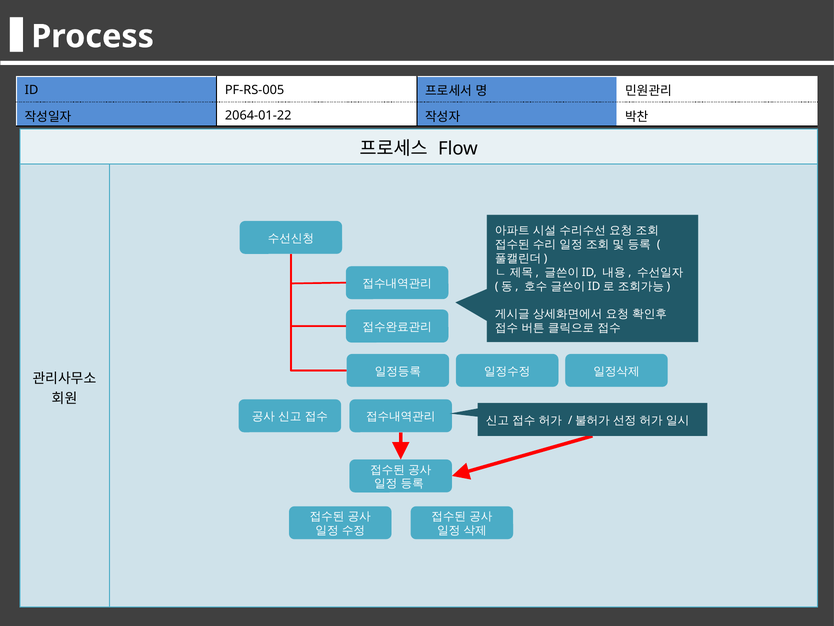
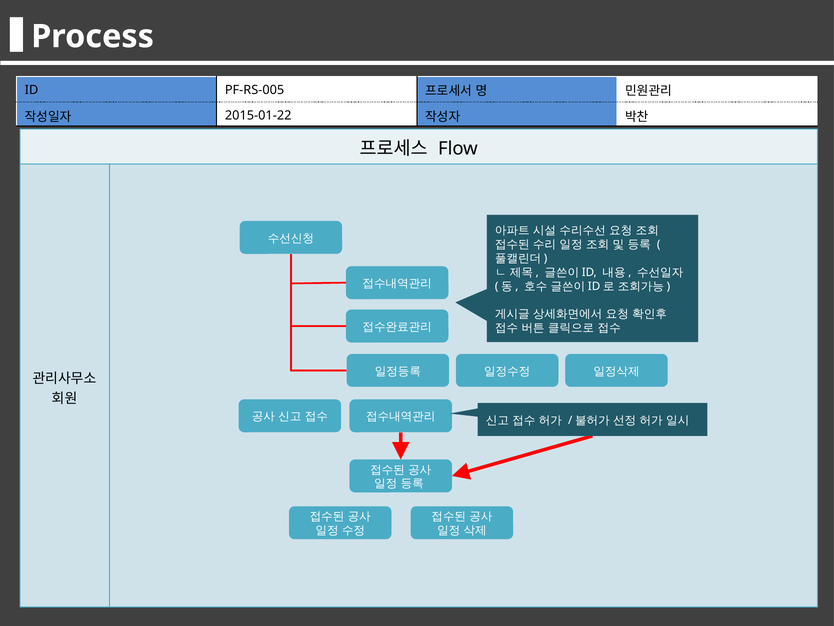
2064-01-22: 2064-01-22 -> 2015-01-22
